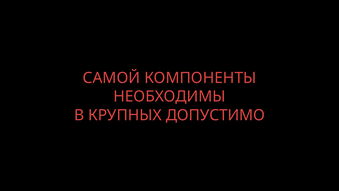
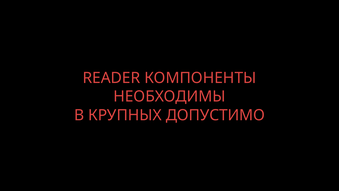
САМОЙ: САМОЙ -> READER
